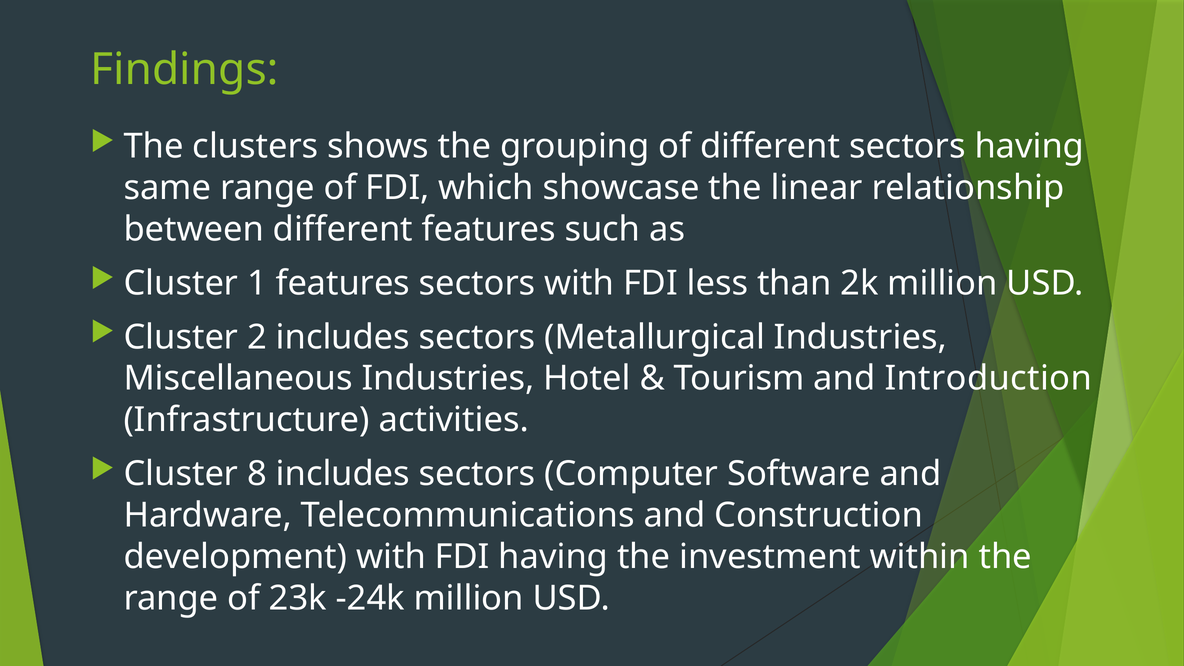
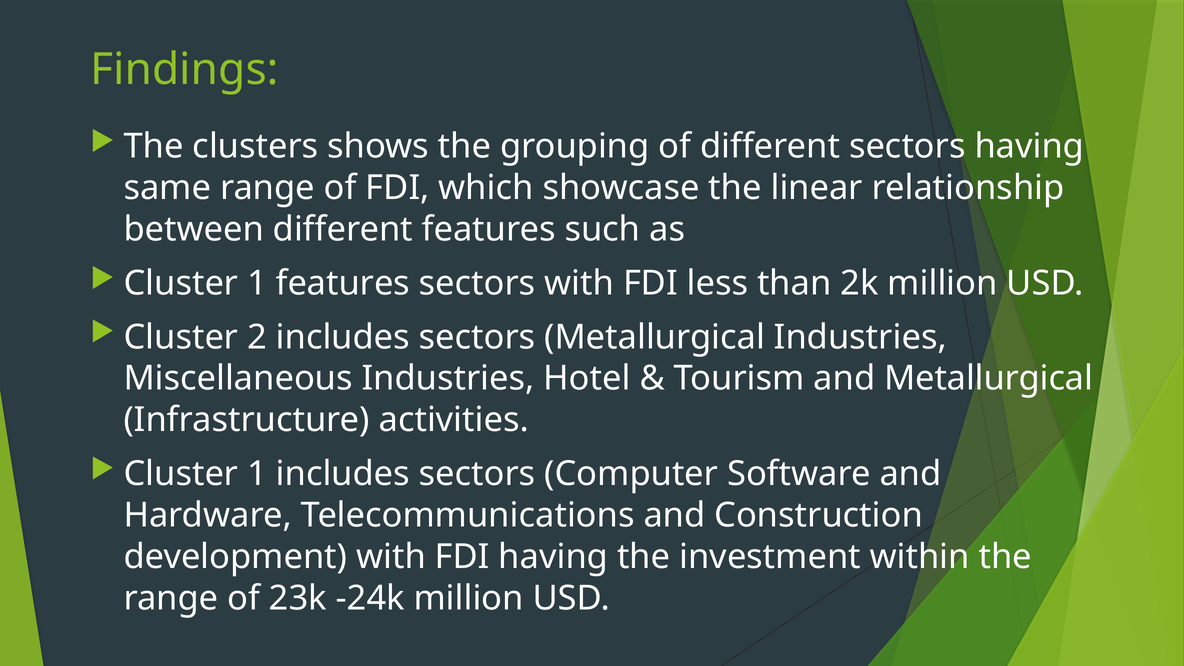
and Introduction: Introduction -> Metallurgical
8 at (257, 474): 8 -> 1
